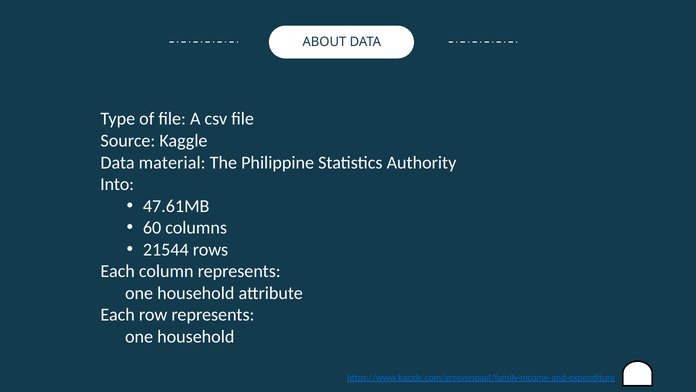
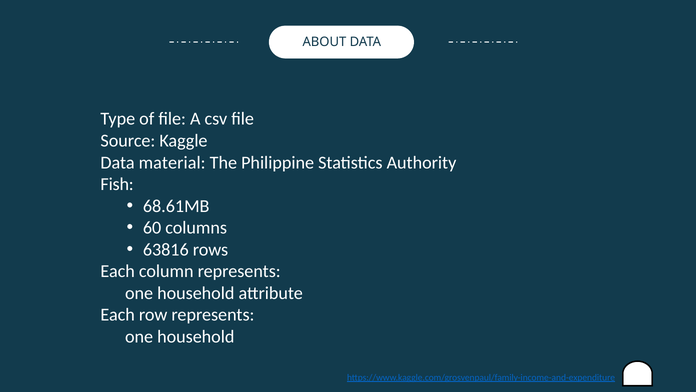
Into: Into -> Fish
47.61MB: 47.61MB -> 68.61MB
21544: 21544 -> 63816
